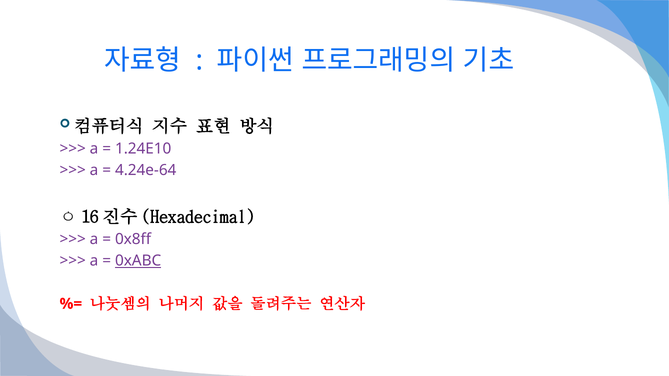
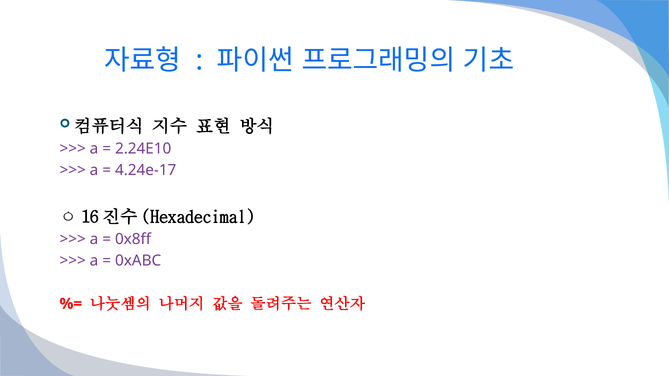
1.24E10: 1.24E10 -> 2.24E10
4.24e-64: 4.24e-64 -> 4.24e-17
0xABC underline: present -> none
